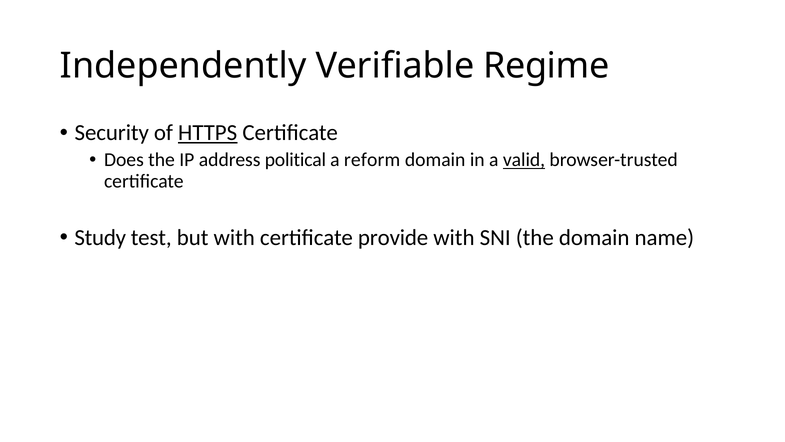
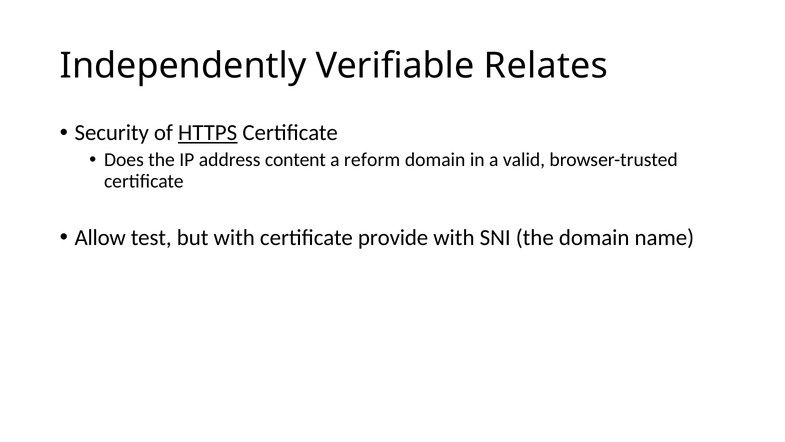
Regime: Regime -> Relates
political: political -> content
valid underline: present -> none
Study: Study -> Allow
